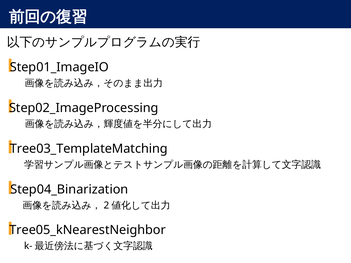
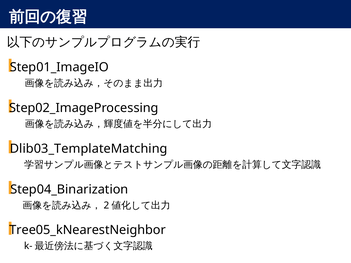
Tree03_TemplateMatching: Tree03_TemplateMatching -> Dlib03_TemplateMatching
